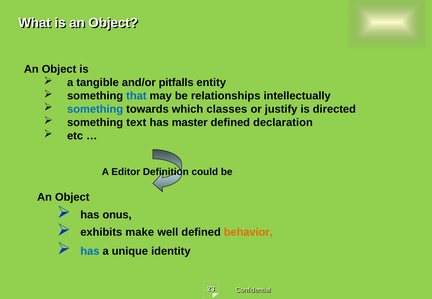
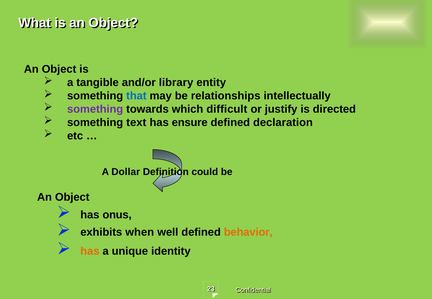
pitfalls: pitfalls -> library
something at (95, 109) colour: blue -> purple
classes: classes -> difficult
master: master -> ensure
Editor: Editor -> Dollar
make: make -> when
has at (90, 251) colour: blue -> orange
